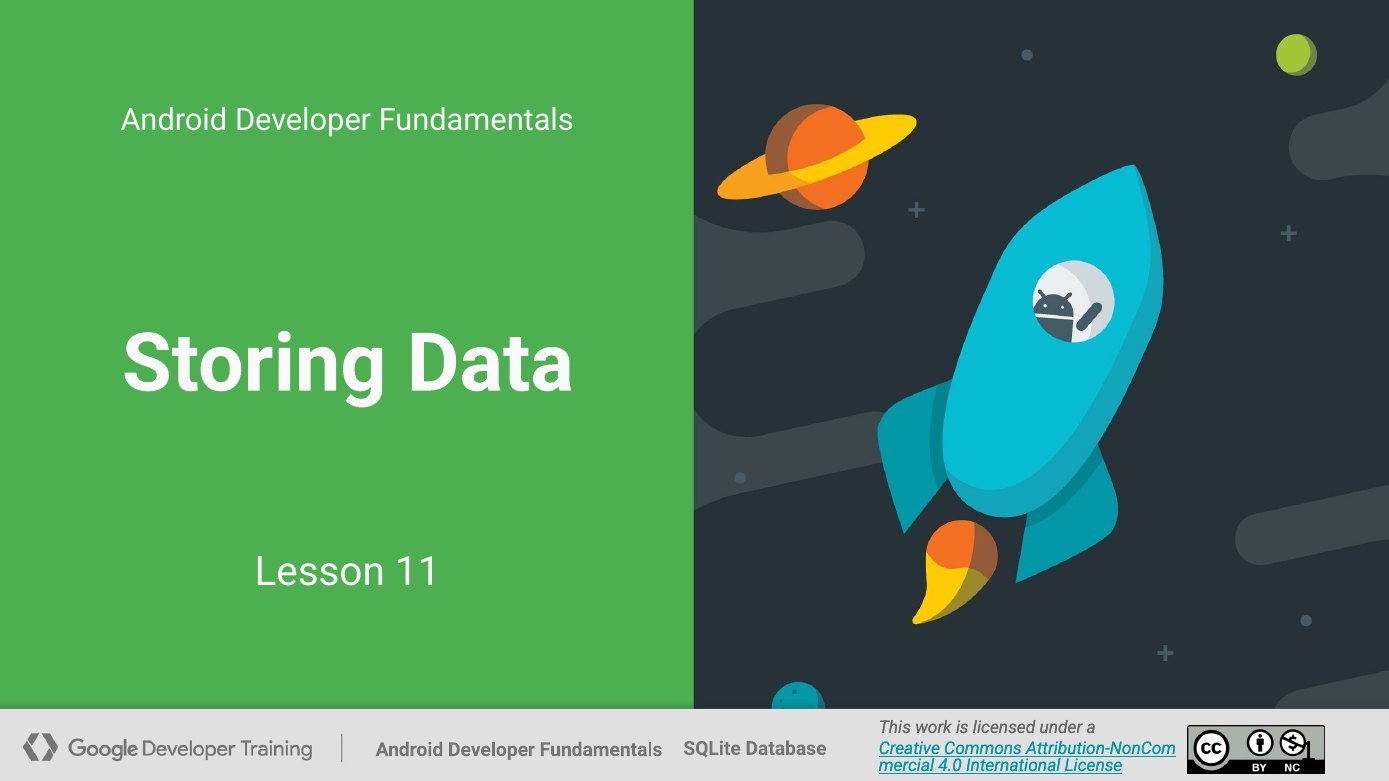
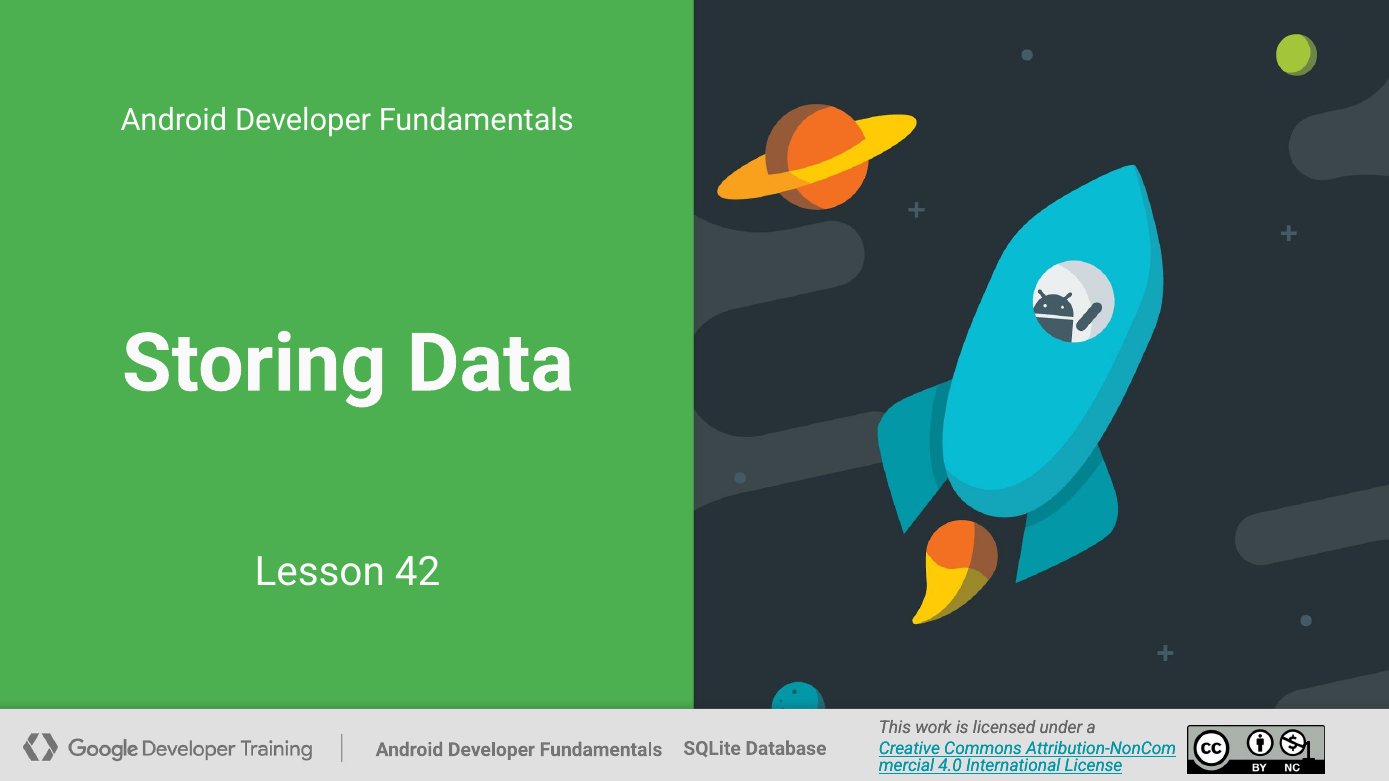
Lesson 11: 11 -> 42
